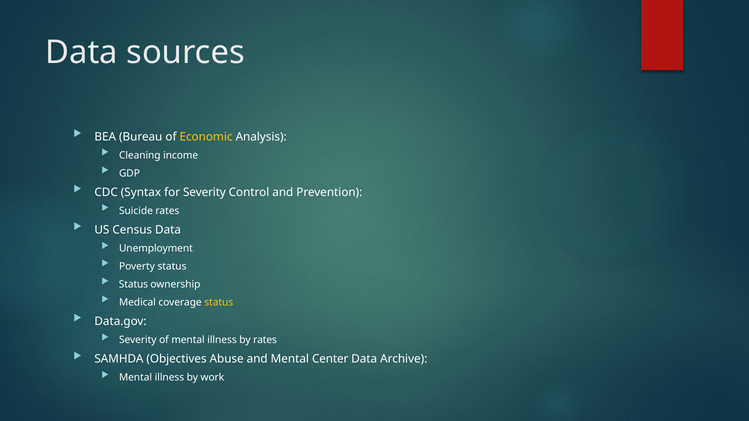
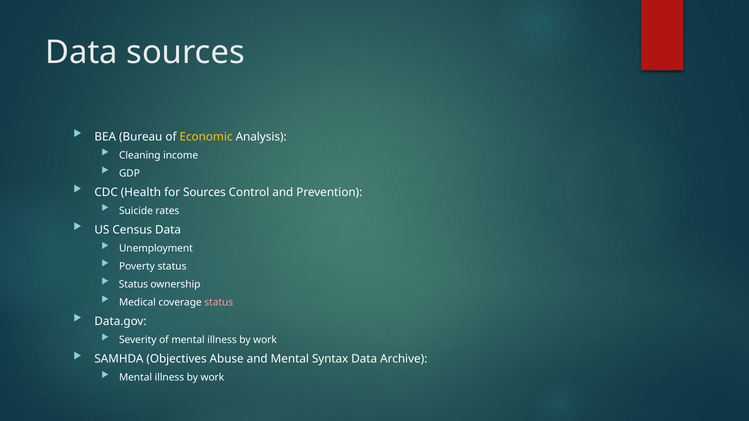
Syntax: Syntax -> Health
for Severity: Severity -> Sources
status at (219, 303) colour: yellow -> pink
rates at (265, 340): rates -> work
Center: Center -> Syntax
